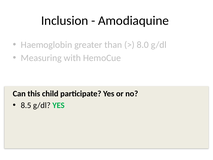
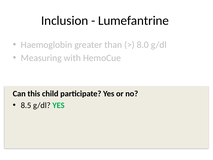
Amodiaquine: Amodiaquine -> Lumefantrine
